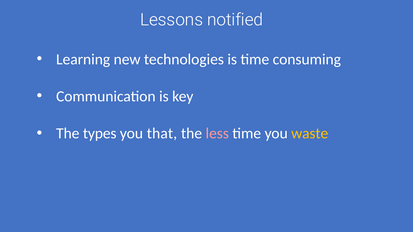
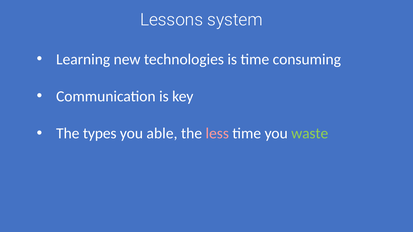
notified: notified -> system
that: that -> able
waste colour: yellow -> light green
